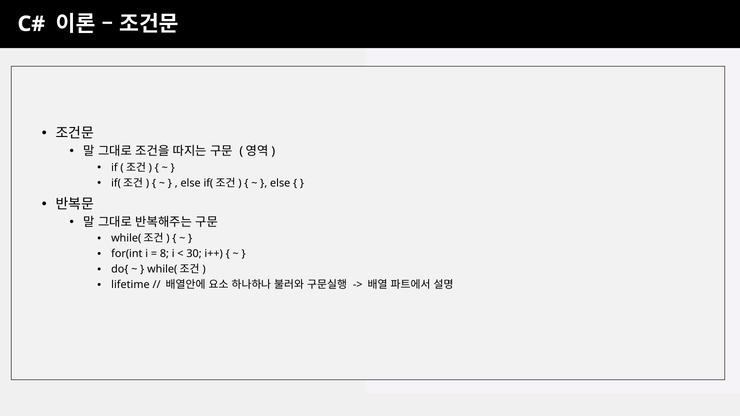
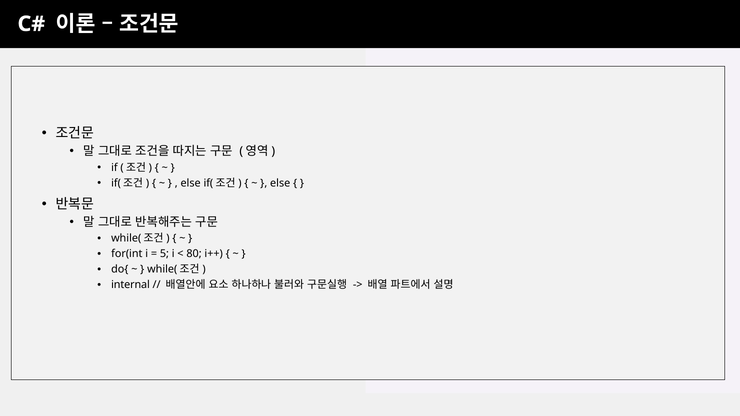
8: 8 -> 5
30: 30 -> 80
lifetime: lifetime -> internal
